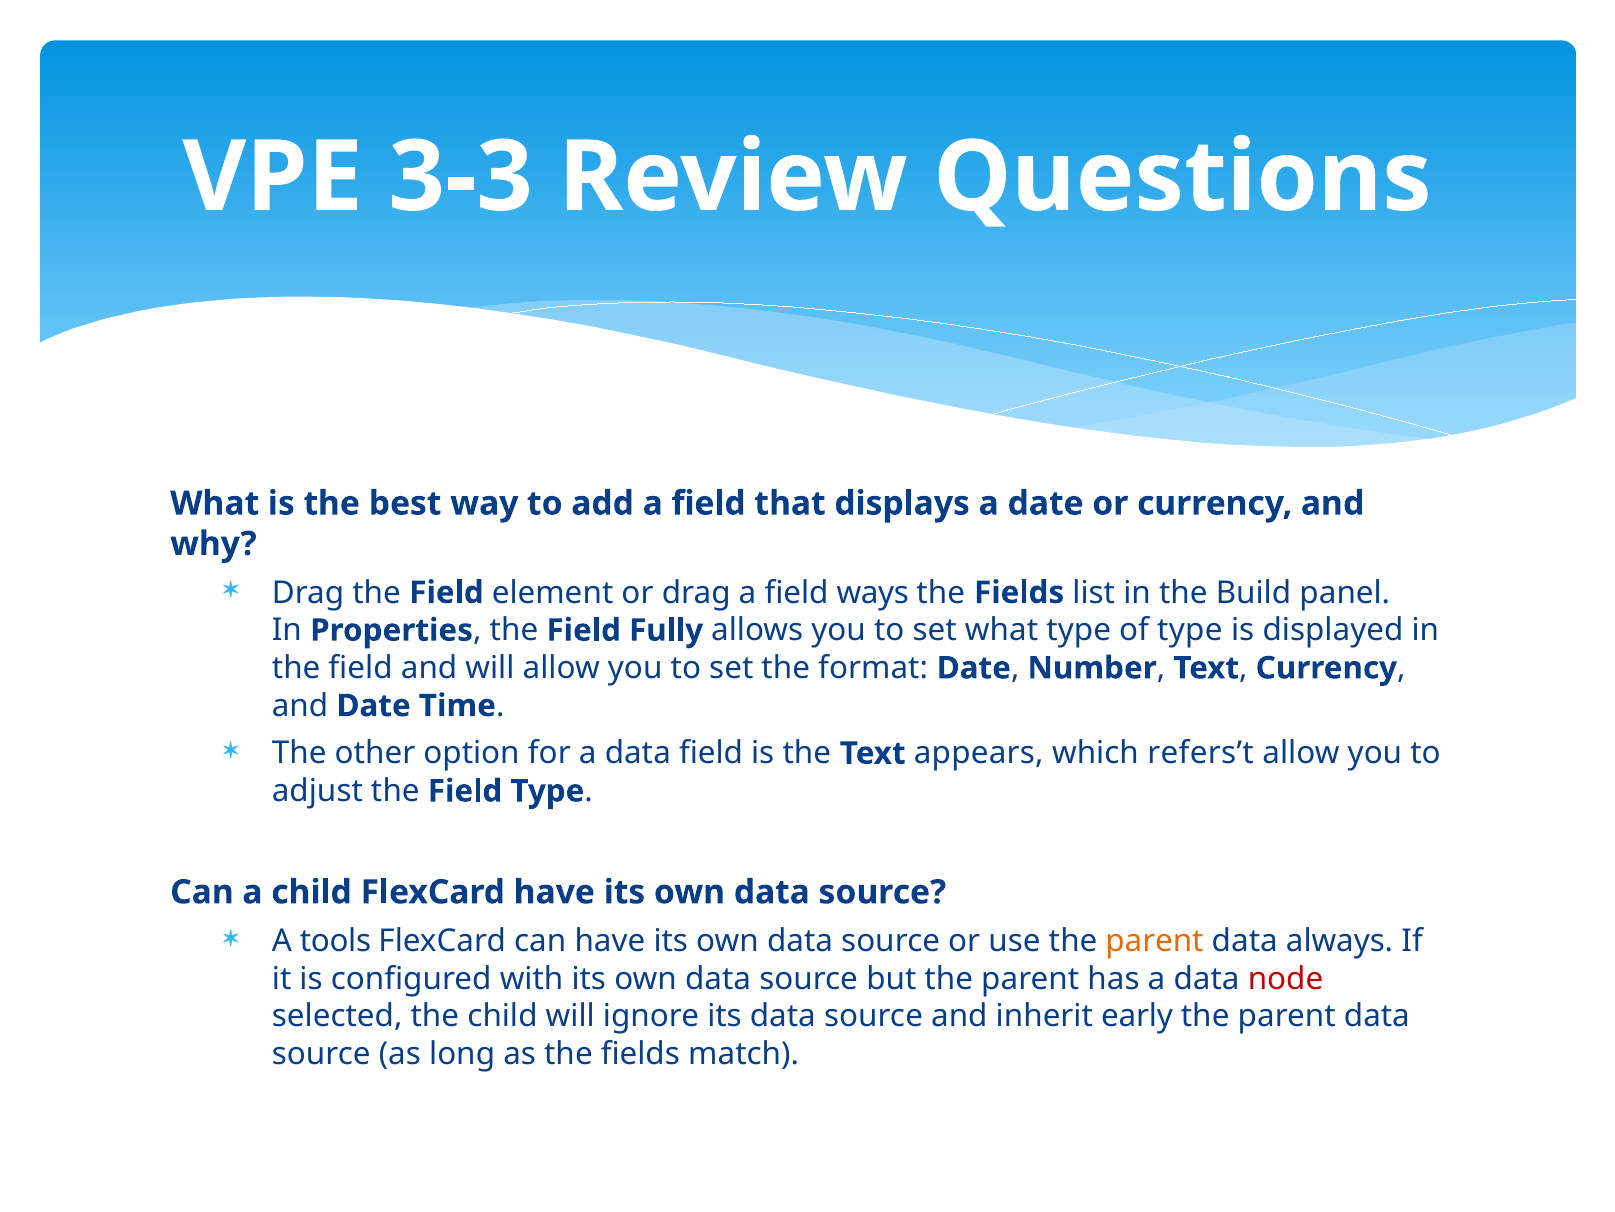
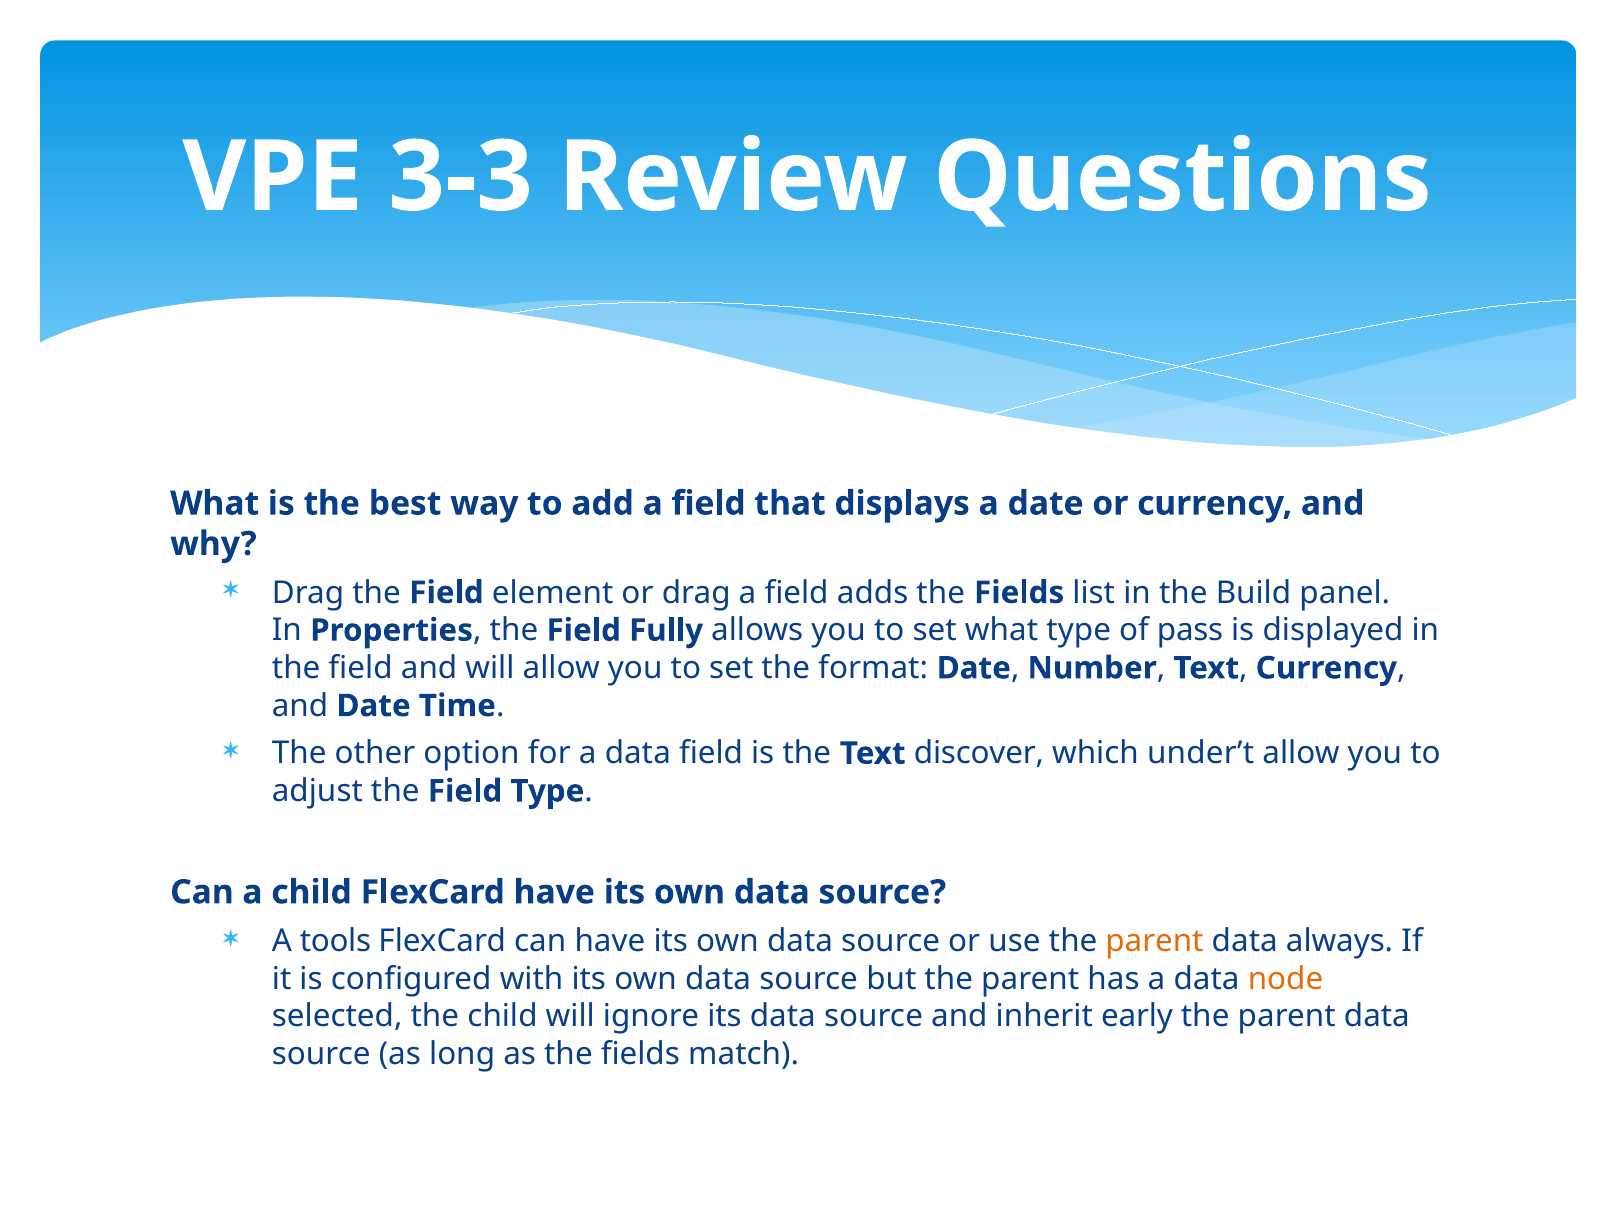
ways: ways -> adds
of type: type -> pass
appears: appears -> discover
refers’t: refers’t -> under’t
node colour: red -> orange
